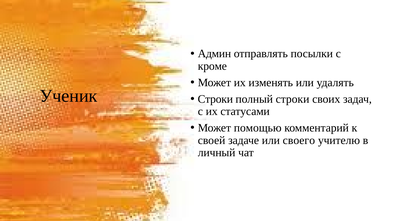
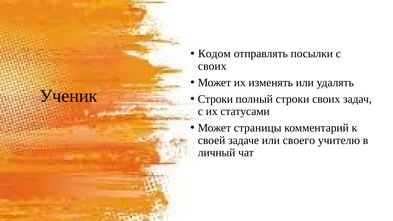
Админ: Админ -> Кодом
кроме at (212, 66): кроме -> своих
помощью: помощью -> страницы
